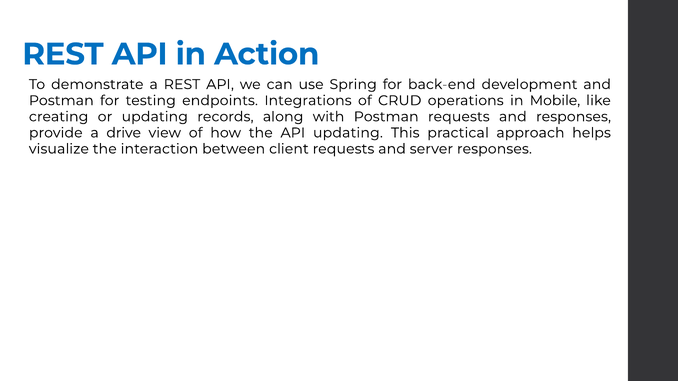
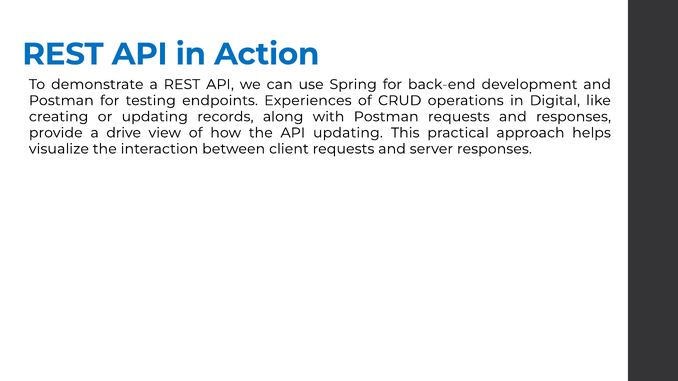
Integrations: Integrations -> Experiences
Mobile: Mobile -> Digital
